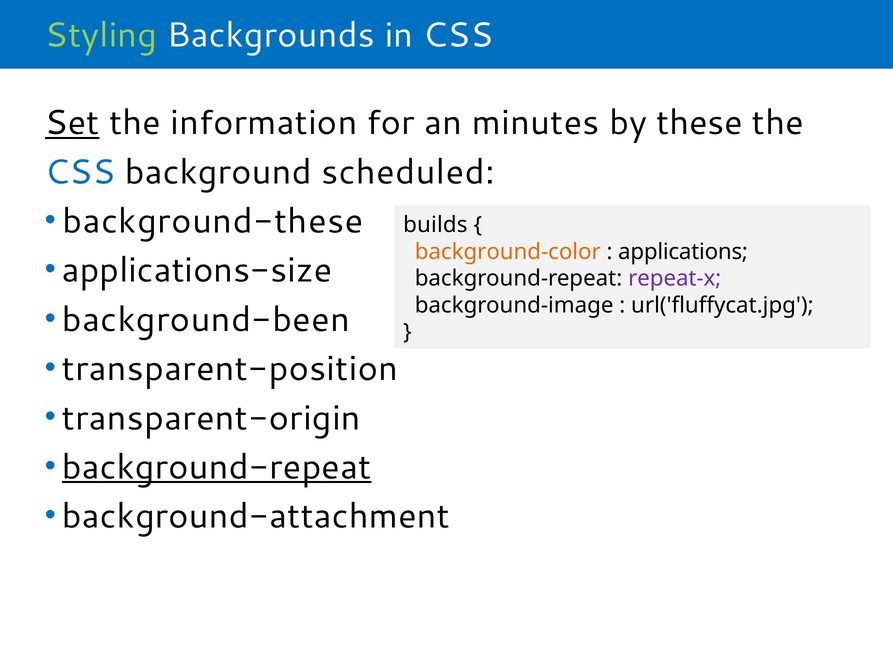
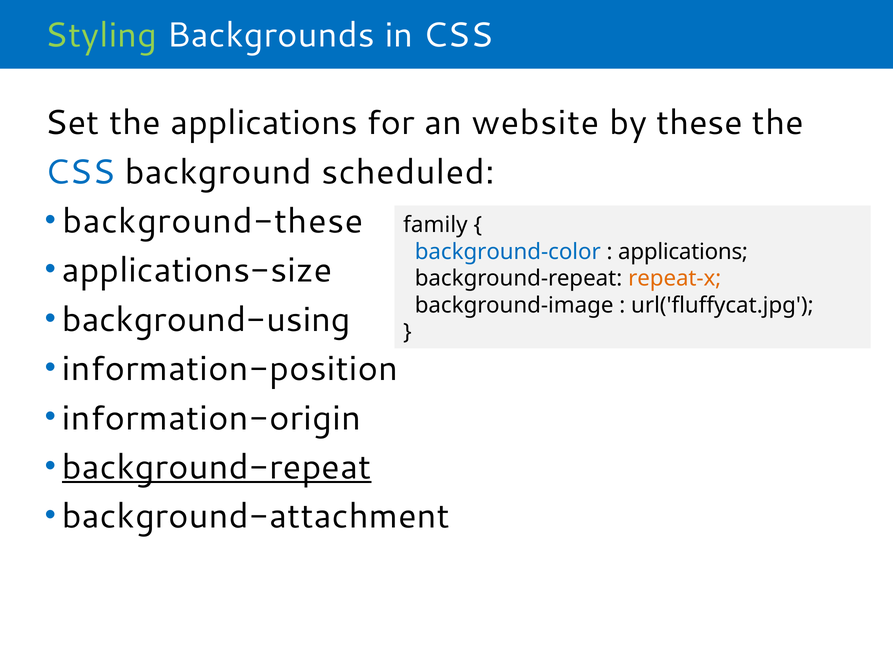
Set underline: present -> none
the information: information -> applications
minutes: minutes -> website
builds: builds -> family
background-color colour: orange -> blue
repeat-x colour: purple -> orange
background-been: background-been -> background-using
transparent-position: transparent-position -> information-position
transparent-origin: transparent-origin -> information-origin
